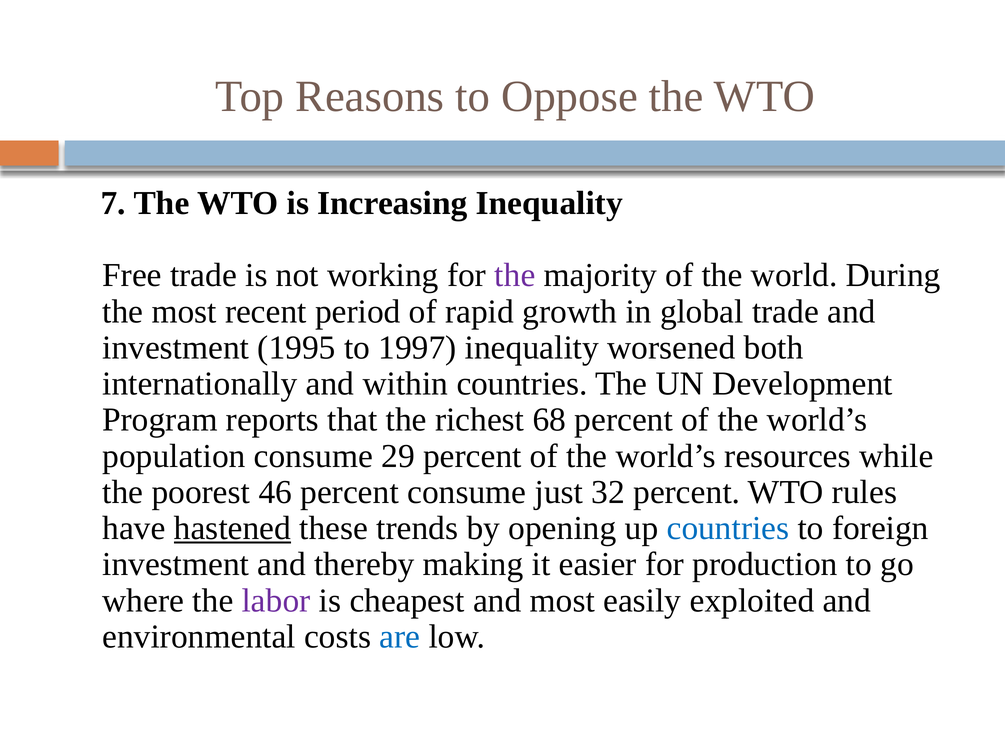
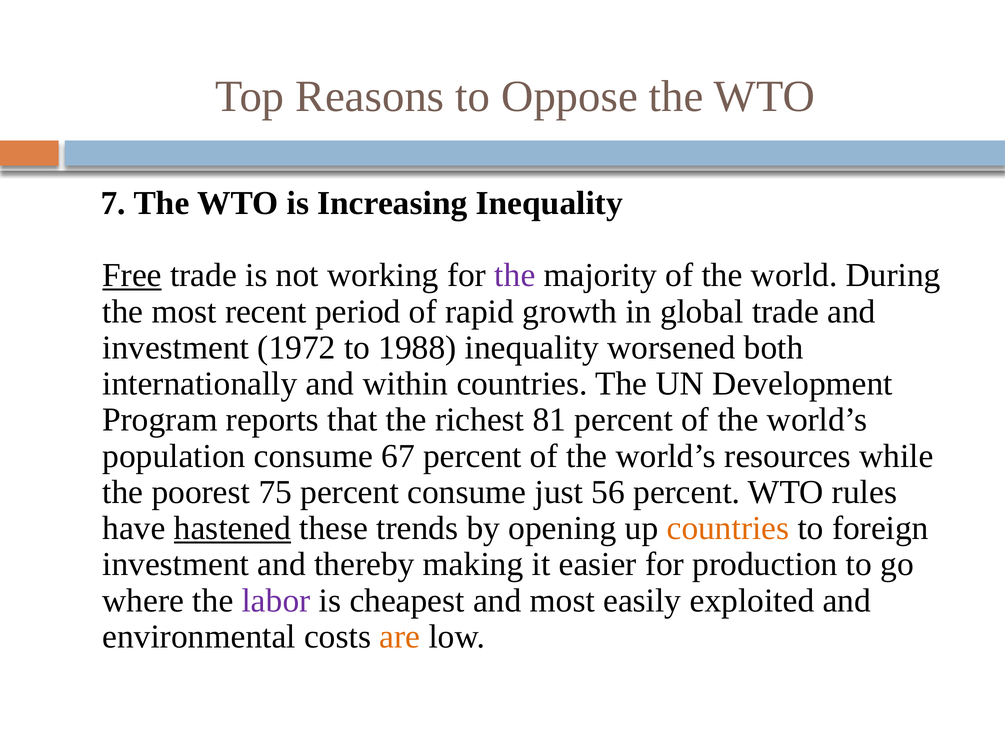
Free underline: none -> present
1995: 1995 -> 1972
1997: 1997 -> 1988
68: 68 -> 81
29: 29 -> 67
46: 46 -> 75
32: 32 -> 56
countries at (728, 529) colour: blue -> orange
are colour: blue -> orange
